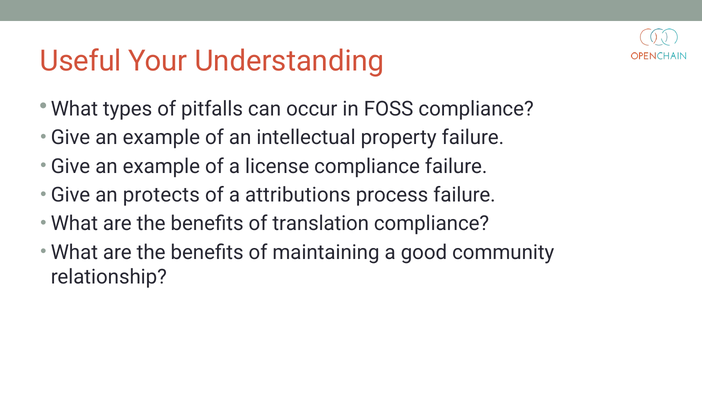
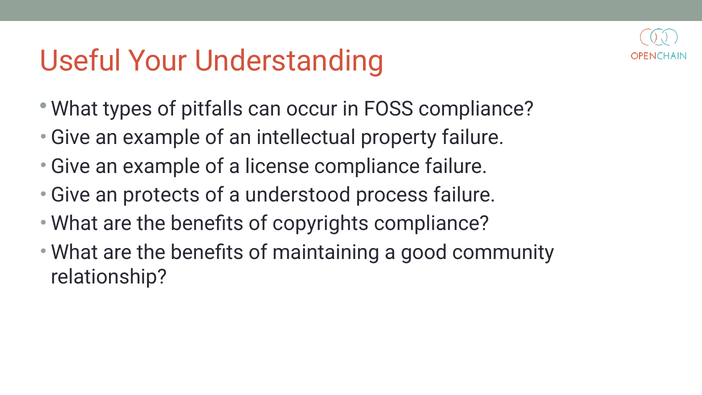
attributions: attributions -> understood
translation: translation -> copyrights
